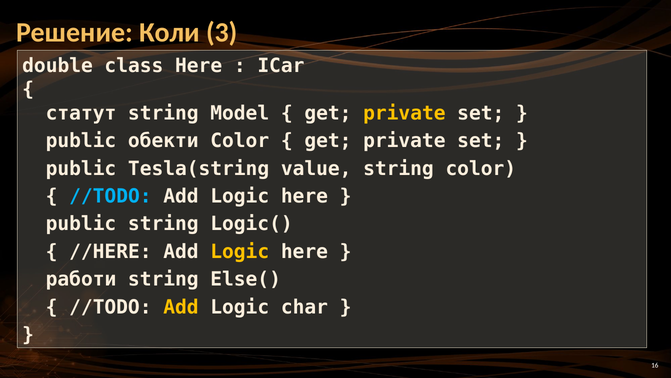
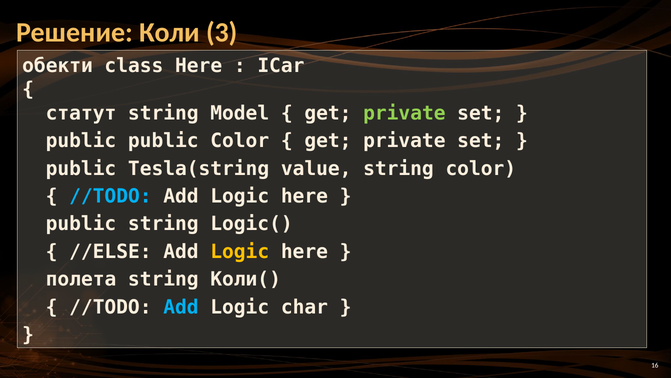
double: double -> обекти
private at (404, 113) colour: yellow -> light green
public обекти: обекти -> public
//HERE: //HERE -> //ELSE
работи: работи -> полета
Else(: Else( -> Коли(
Add at (181, 307) colour: yellow -> light blue
